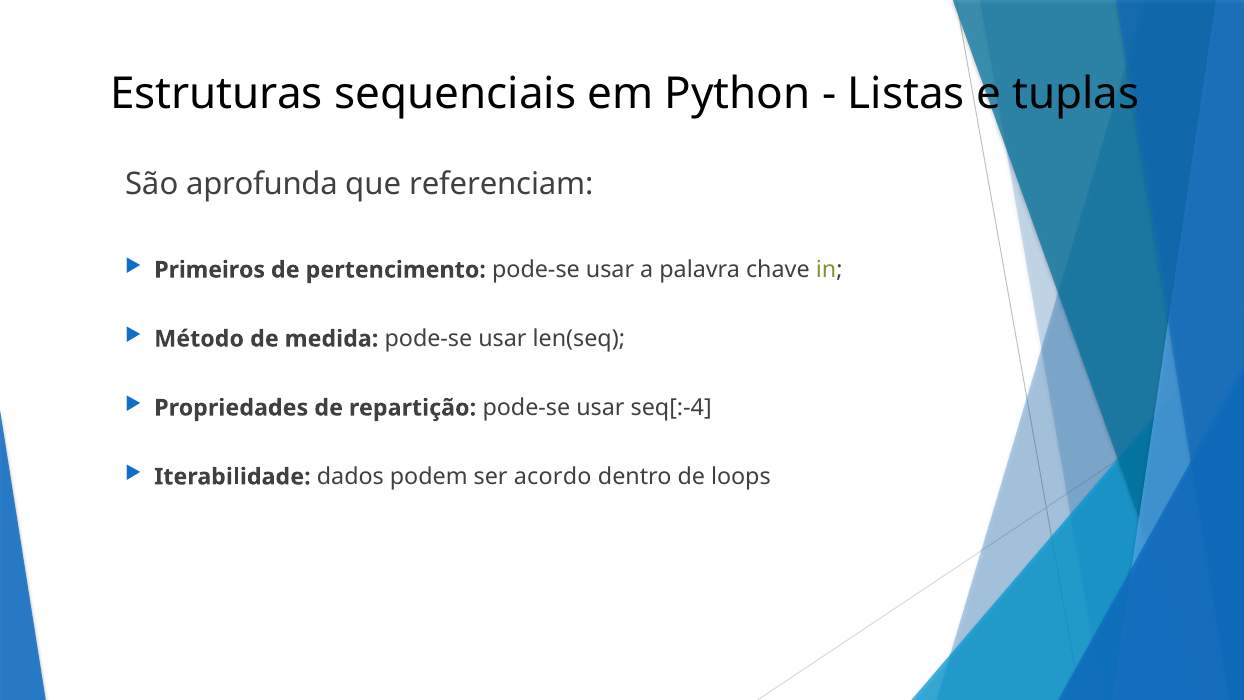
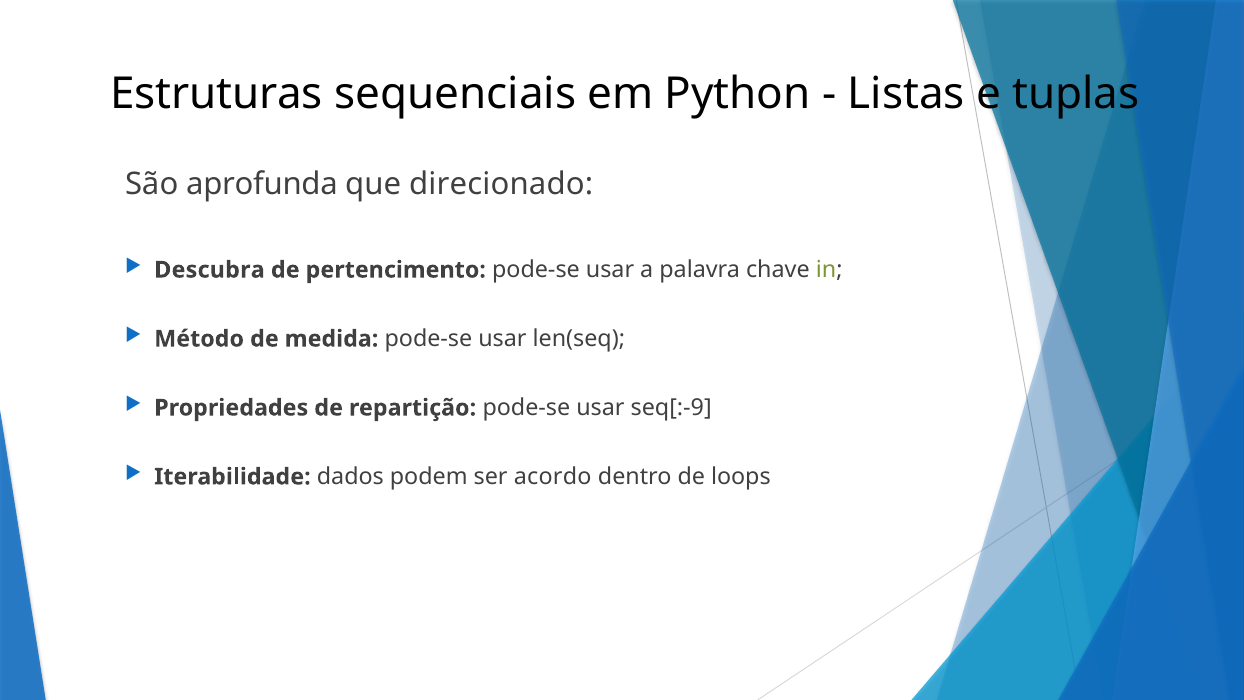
referenciam: referenciam -> direcionado
Primeiros: Primeiros -> Descubra
seq[:-4: seq[:-4 -> seq[:-9
